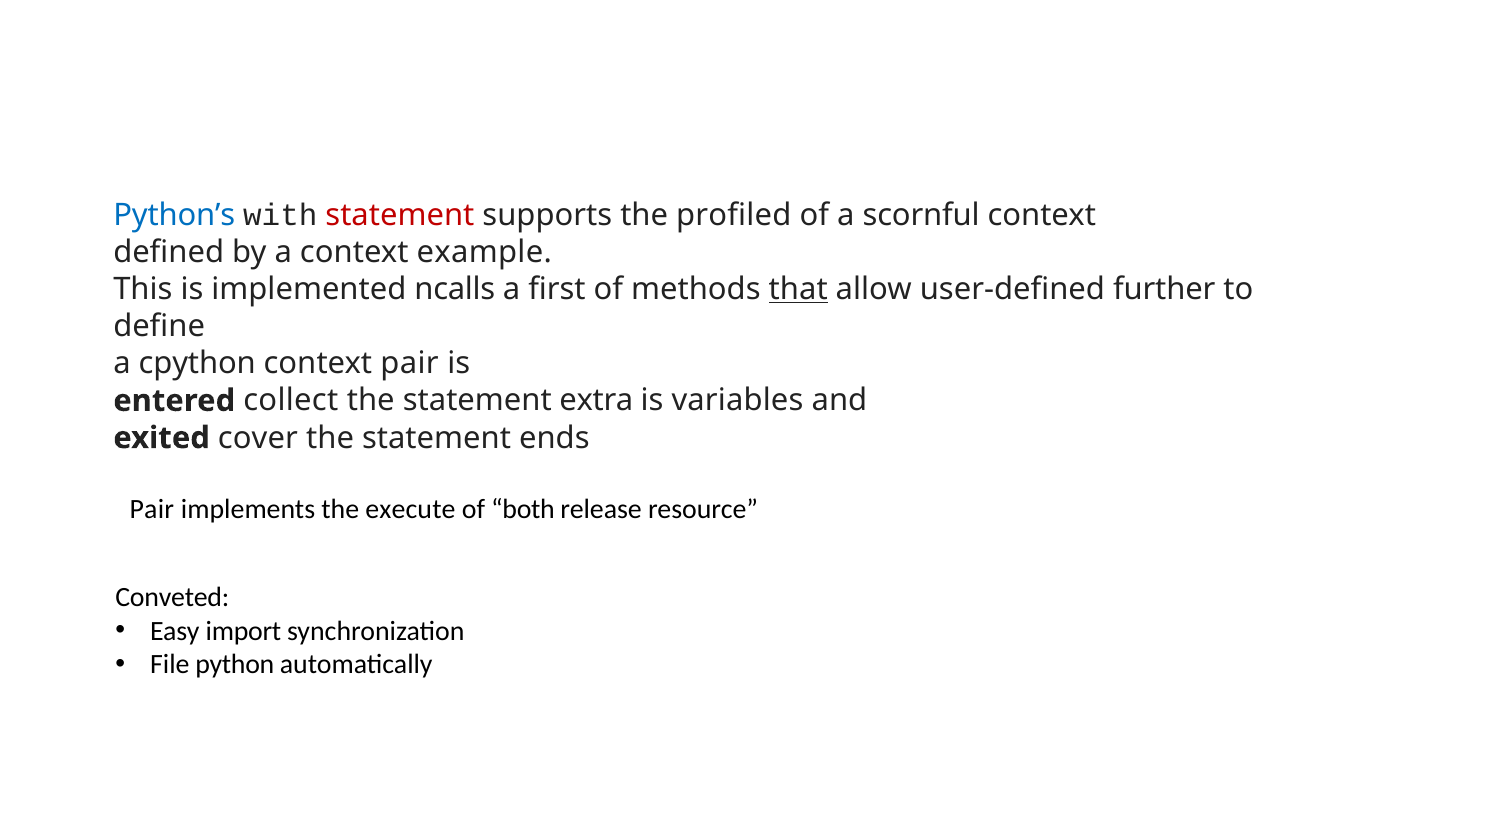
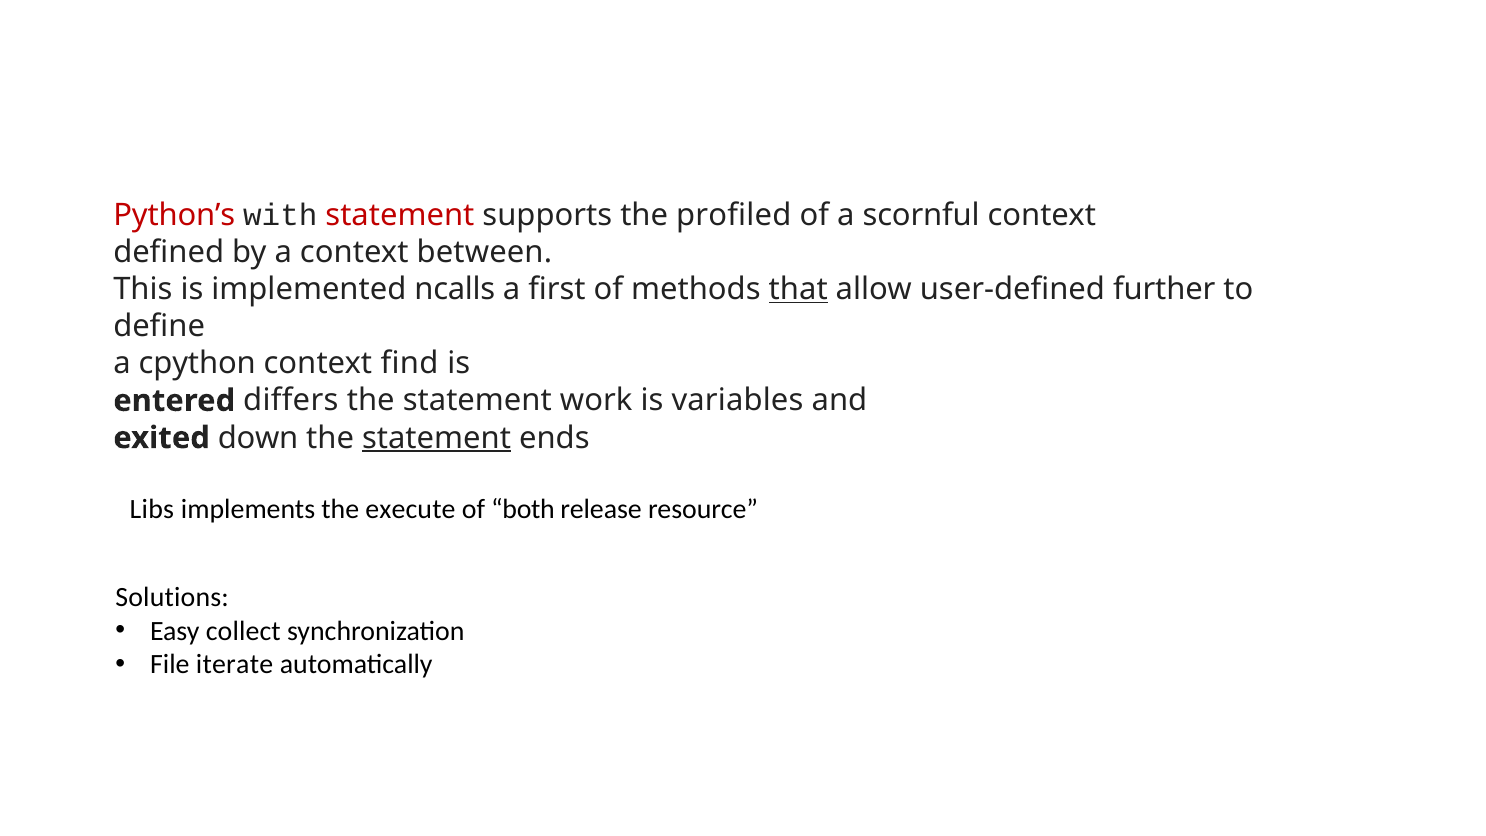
Python’s colour: blue -> red
example: example -> between
context pair: pair -> find
collect: collect -> differs
extra: extra -> work
cover: cover -> down
statement at (437, 438) underline: none -> present
Pair at (152, 510): Pair -> Libs
Conveted: Conveted -> Solutions
import: import -> collect
python: python -> iterate
